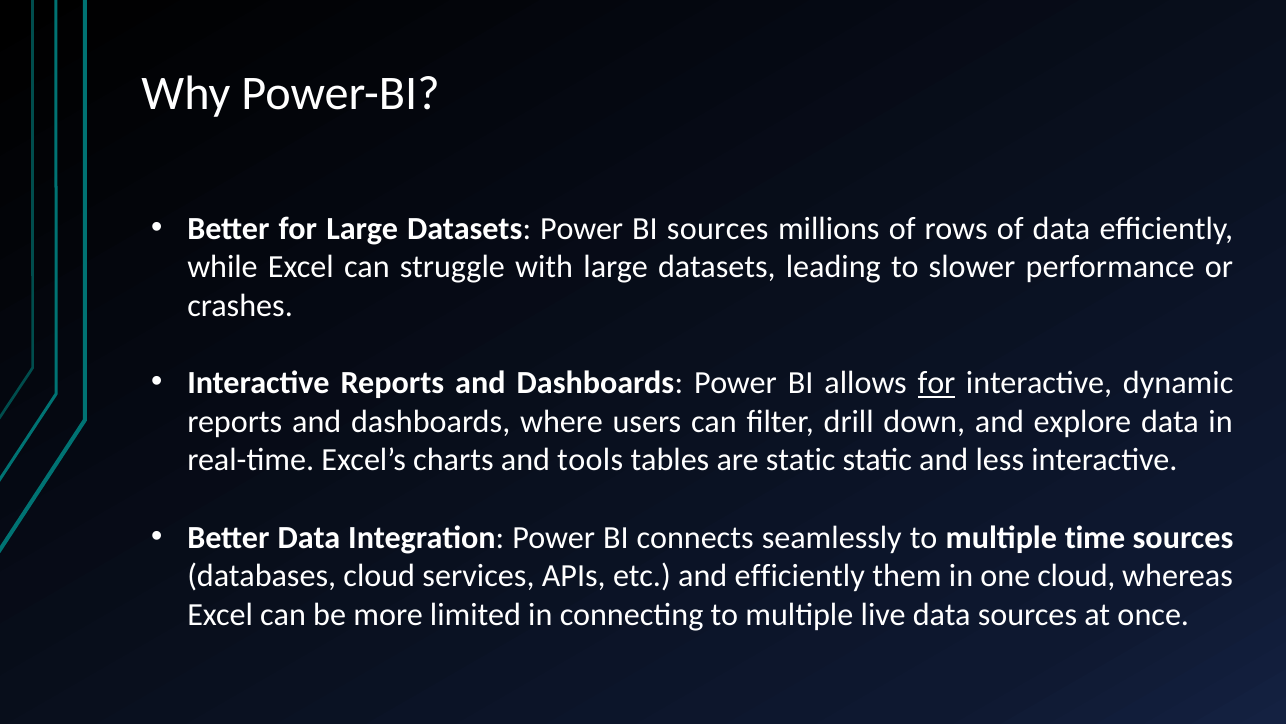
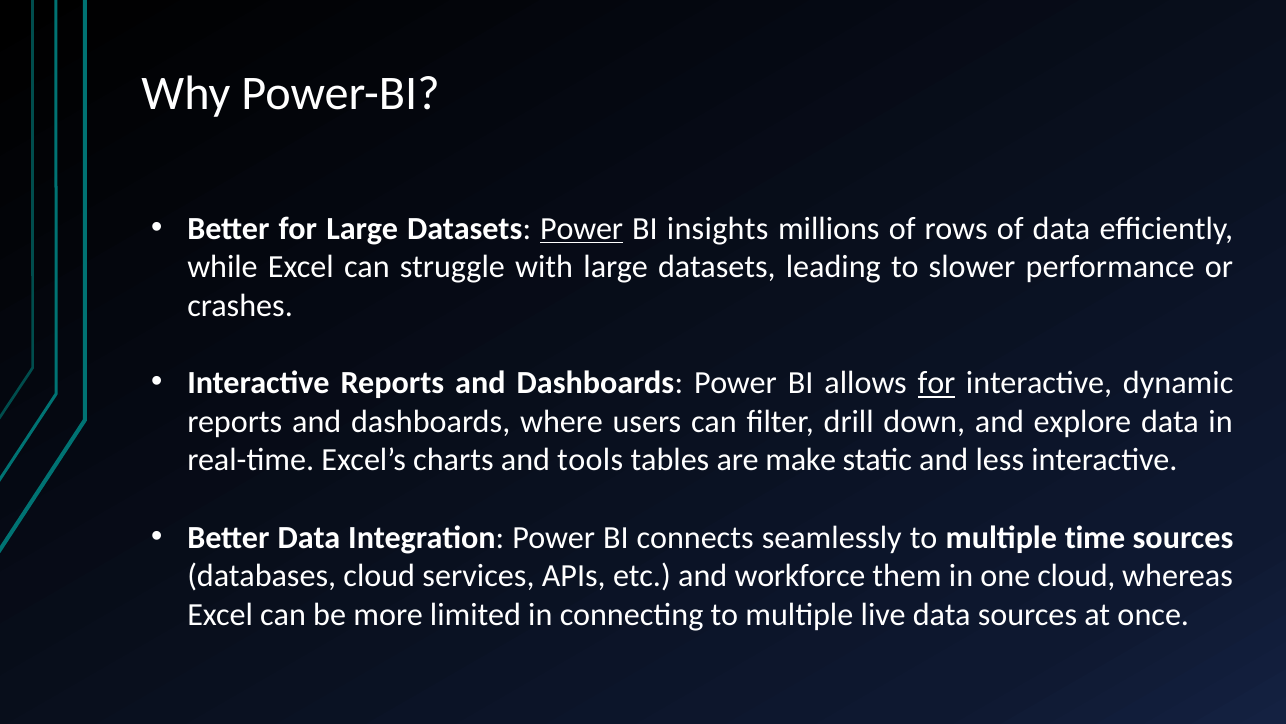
Power at (582, 229) underline: none -> present
BI sources: sources -> insights
are static: static -> make
and efficiently: efficiently -> workforce
